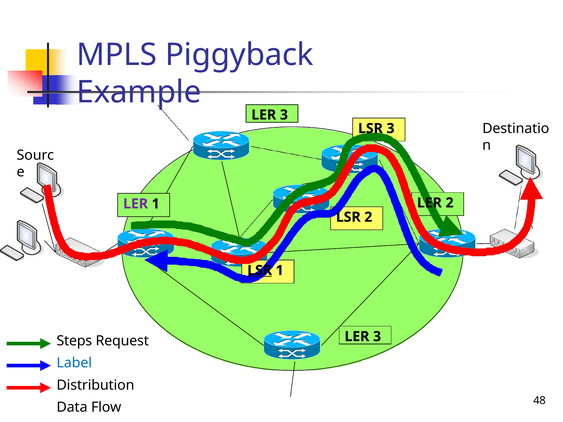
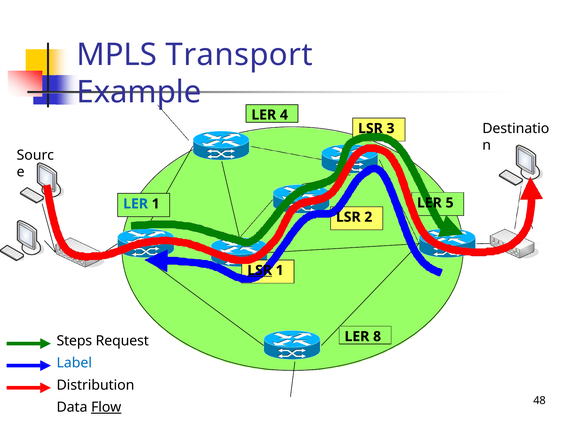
Piggyback: Piggyback -> Transport
3 at (284, 115): 3 -> 4
LER 2: 2 -> 5
LER at (136, 204) colour: purple -> blue
3 at (377, 337): 3 -> 8
Flow underline: none -> present
